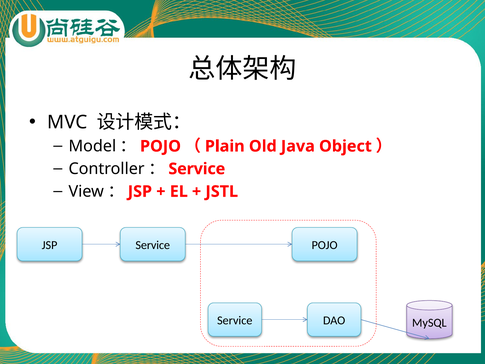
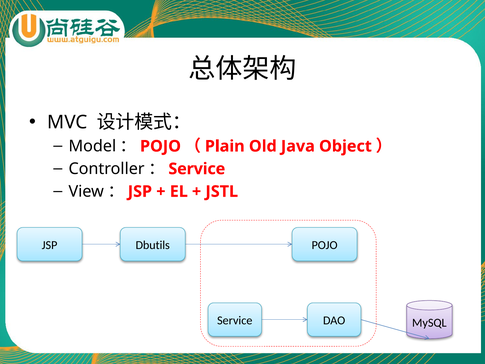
JSP Service: Service -> Dbutils
